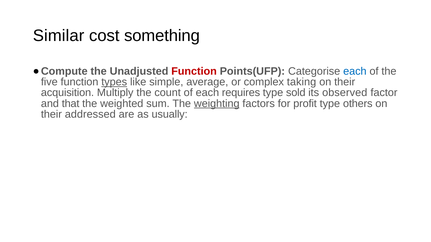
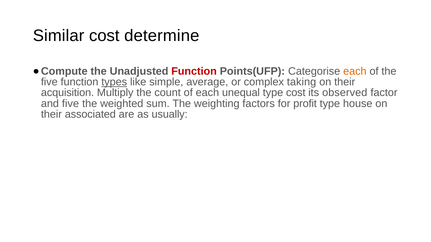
something: something -> determine
each at (355, 71) colour: blue -> orange
requires: requires -> unequal
type sold: sold -> cost
and that: that -> five
weighting underline: present -> none
others: others -> house
addressed: addressed -> associated
